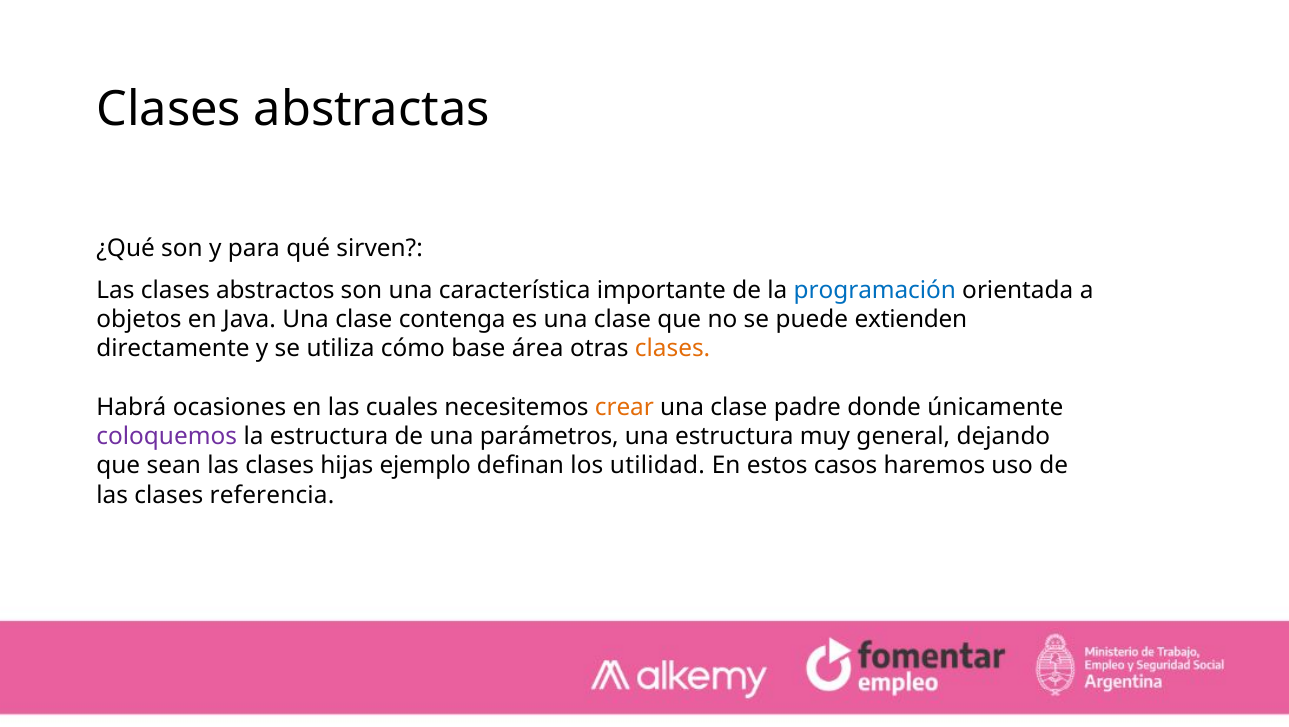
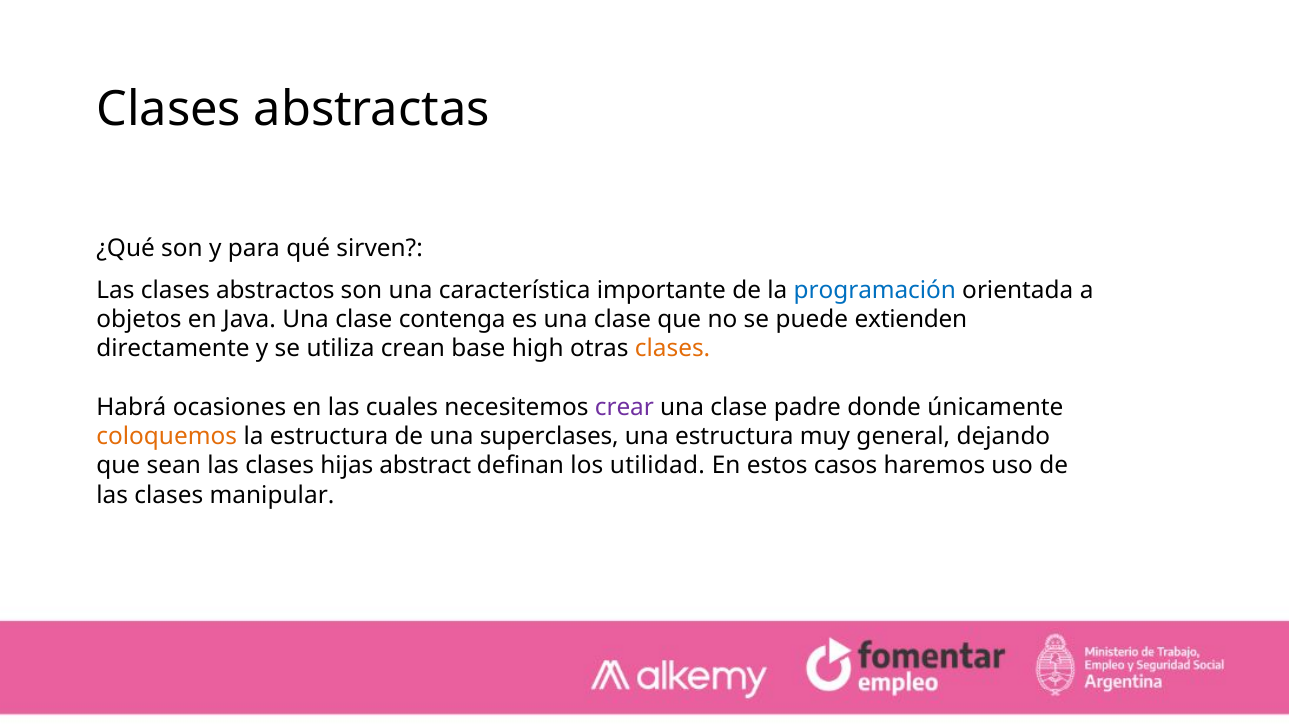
cómo: cómo -> crean
área: área -> high
crear colour: orange -> purple
coloquemos colour: purple -> orange
parámetros: parámetros -> superclases
ejemplo: ejemplo -> abstract
referencia: referencia -> manipular
